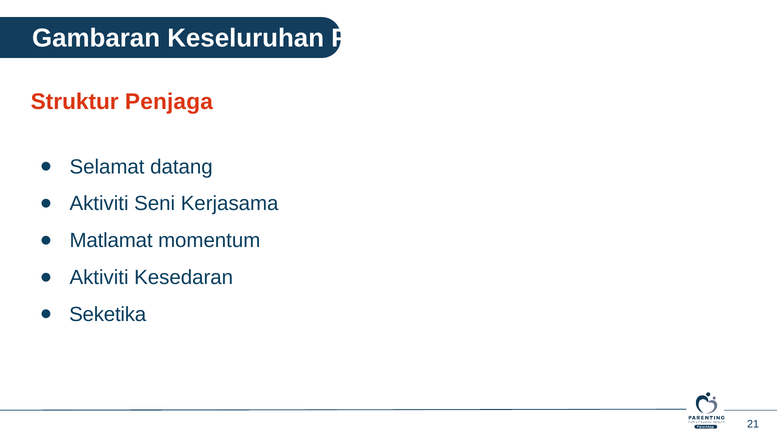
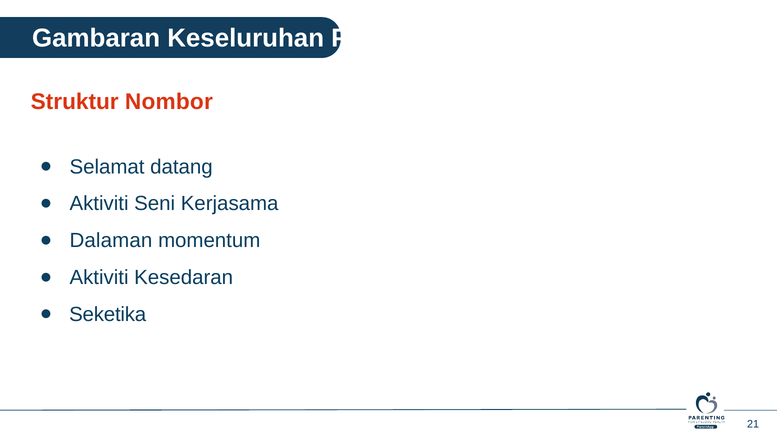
Penjaga: Penjaga -> Nombor
Matlamat: Matlamat -> Dalaman
